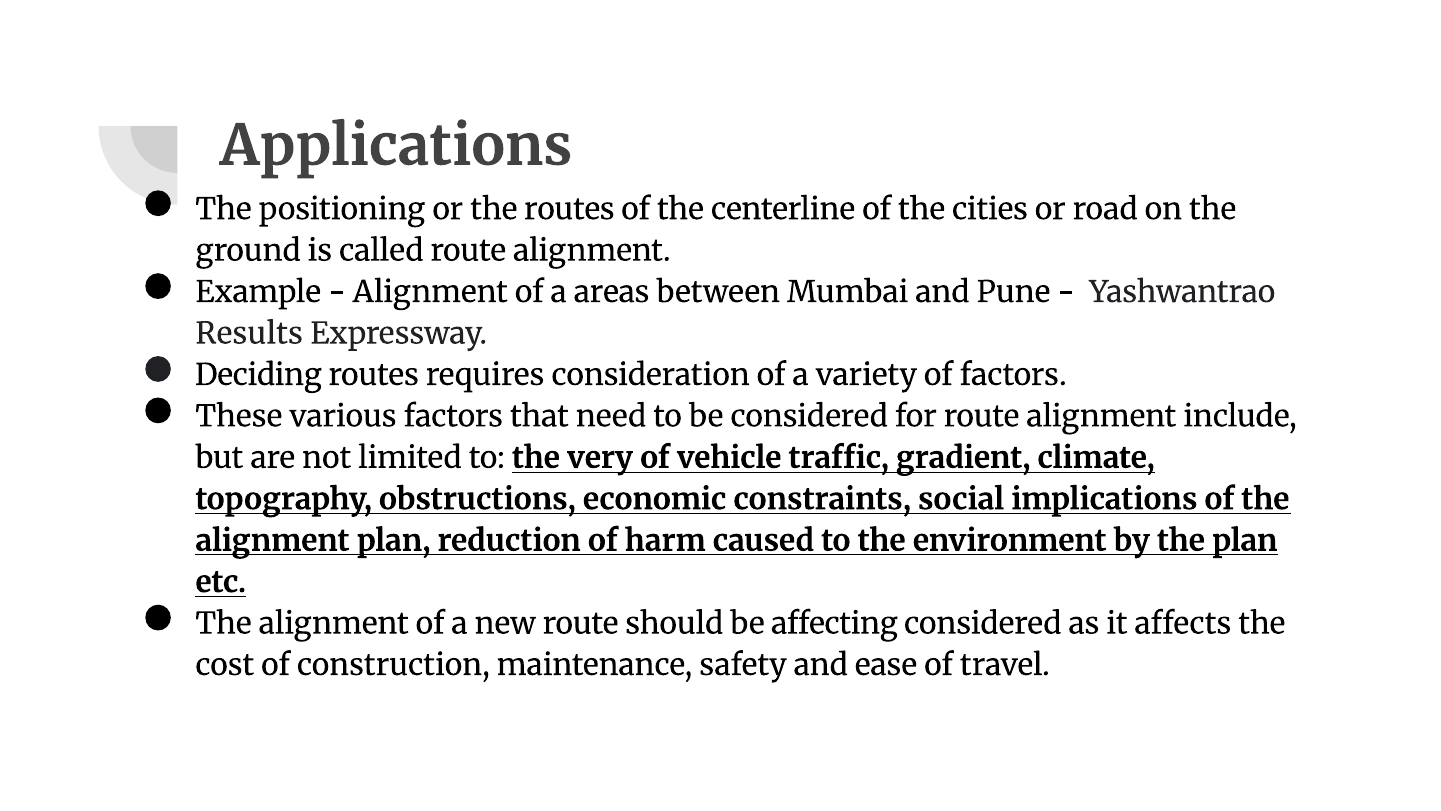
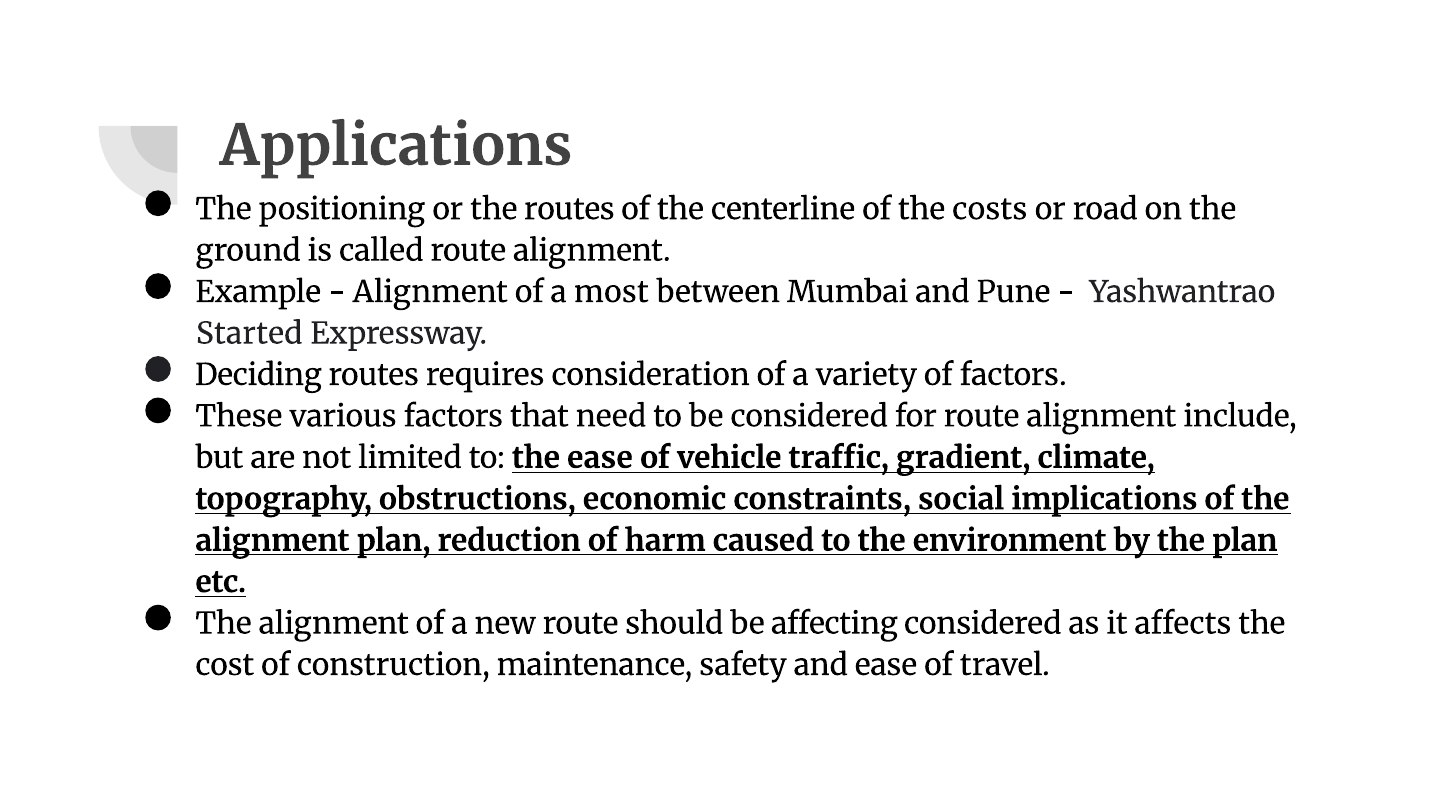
cities: cities -> costs
areas: areas -> most
Results: Results -> Started
the very: very -> ease
